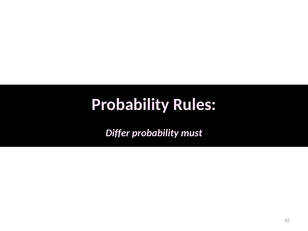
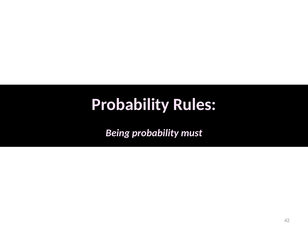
Differ: Differ -> Being
